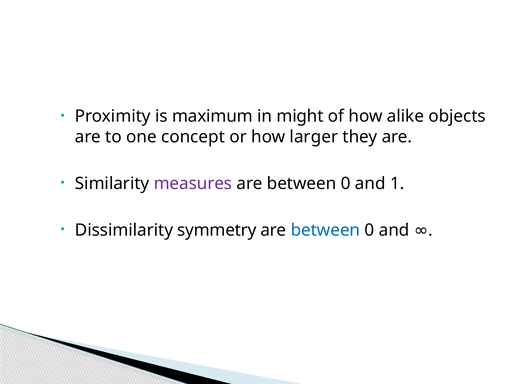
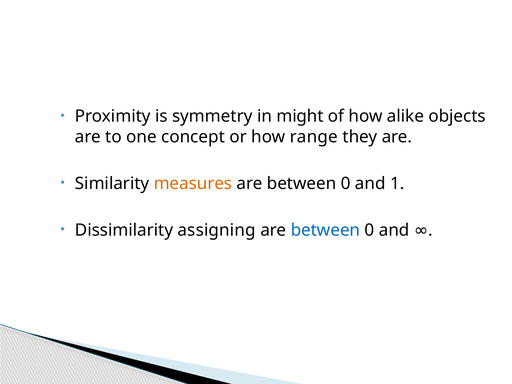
maximum: maximum -> symmetry
larger: larger -> range
measures colour: purple -> orange
symmetry: symmetry -> assigning
